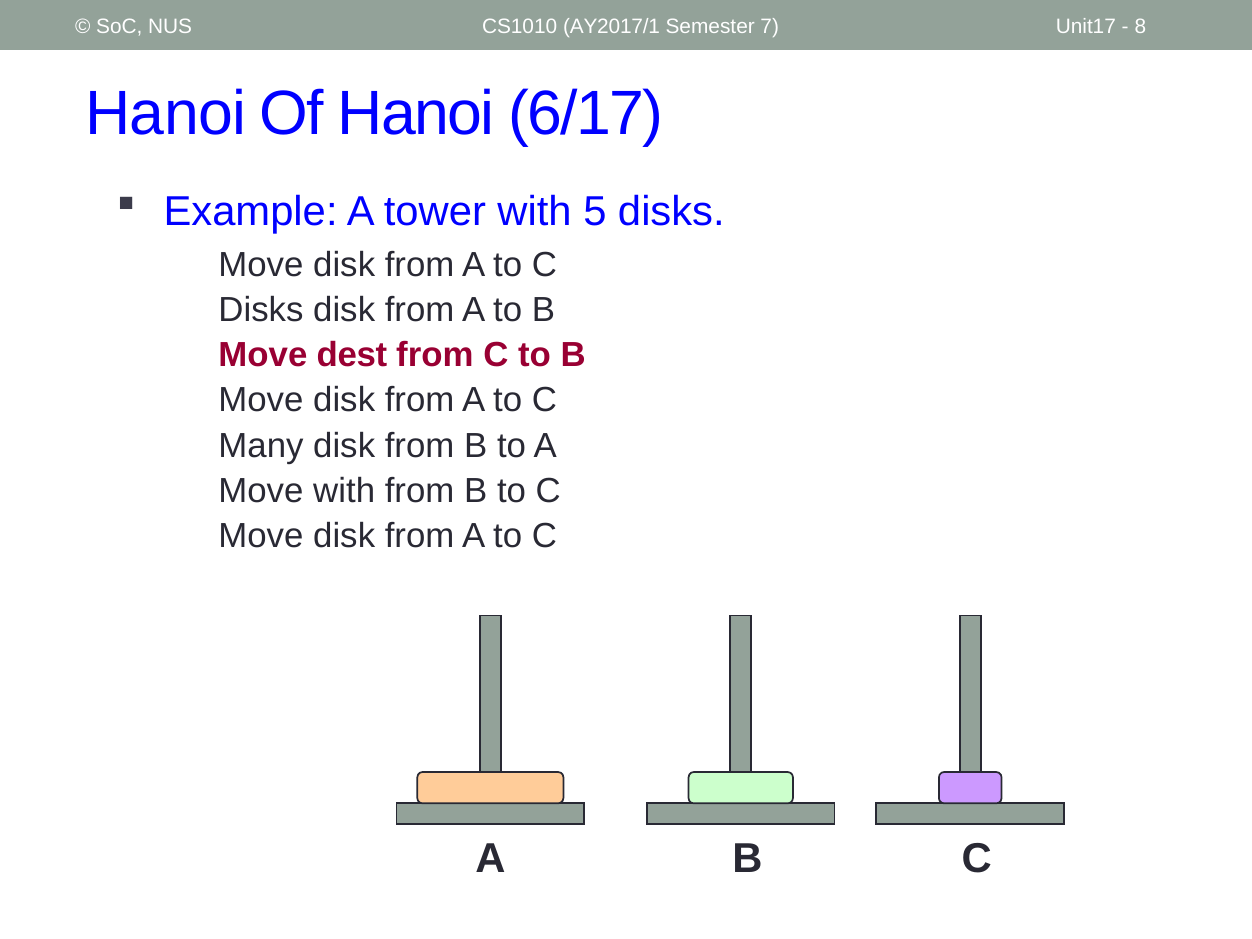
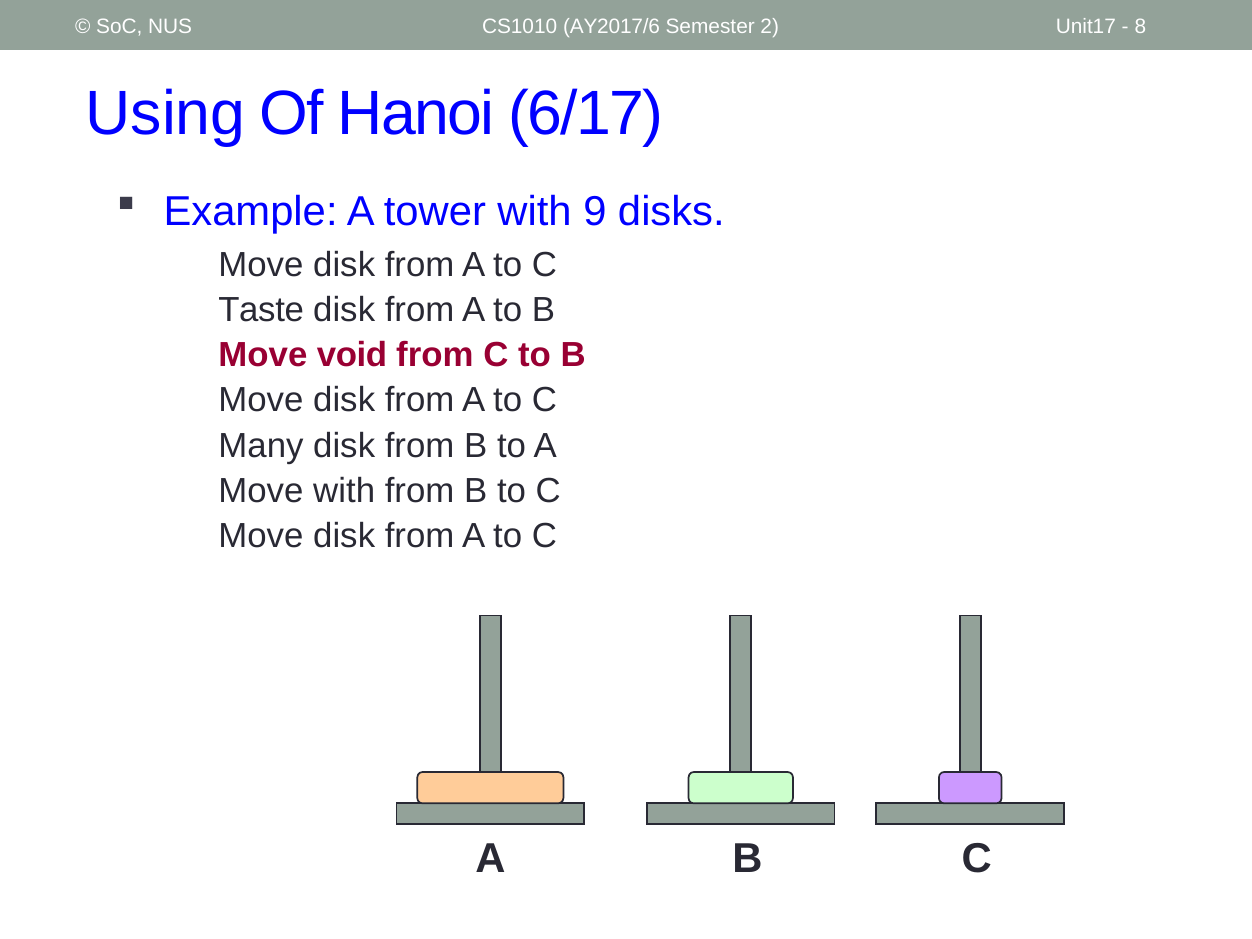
AY2017/1: AY2017/1 -> AY2017/6
7: 7 -> 2
Hanoi at (166, 114): Hanoi -> Using
5: 5 -> 9
Disks at (261, 310): Disks -> Taste
dest: dest -> void
